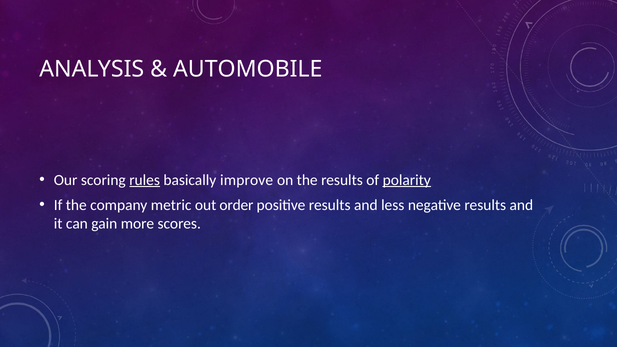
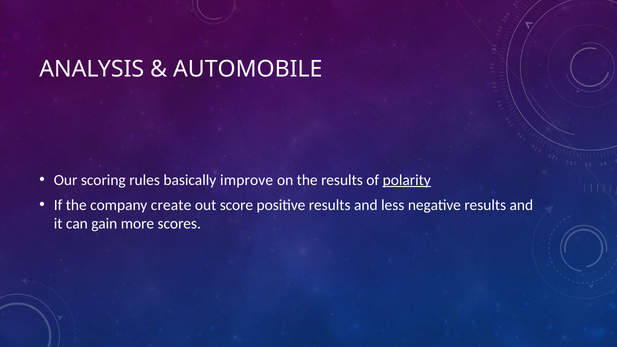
rules underline: present -> none
metric: metric -> create
order: order -> score
